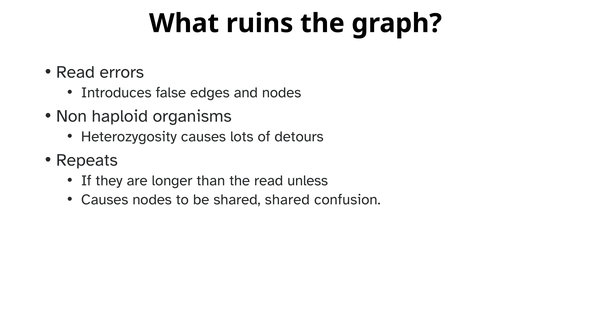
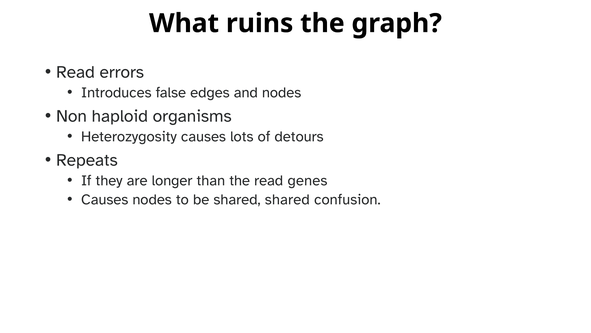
unless: unless -> genes
